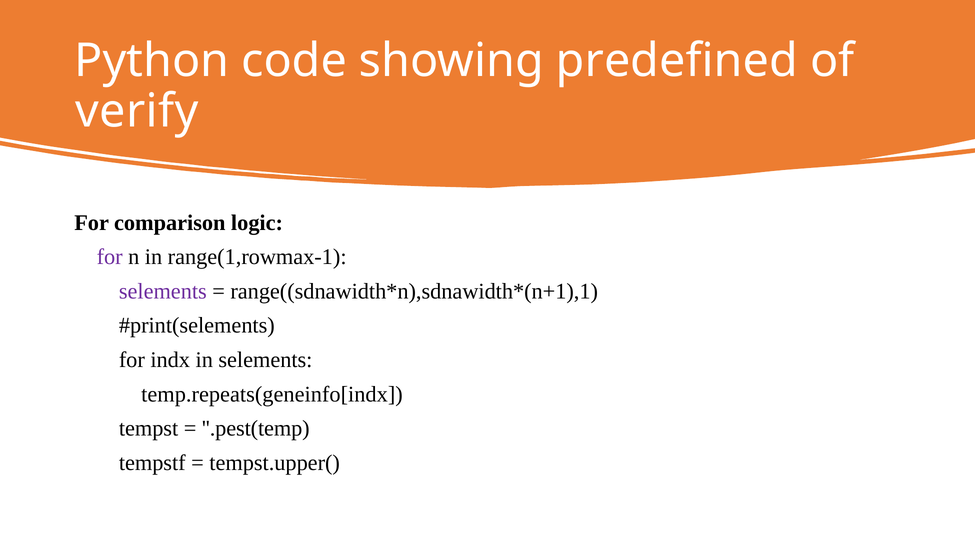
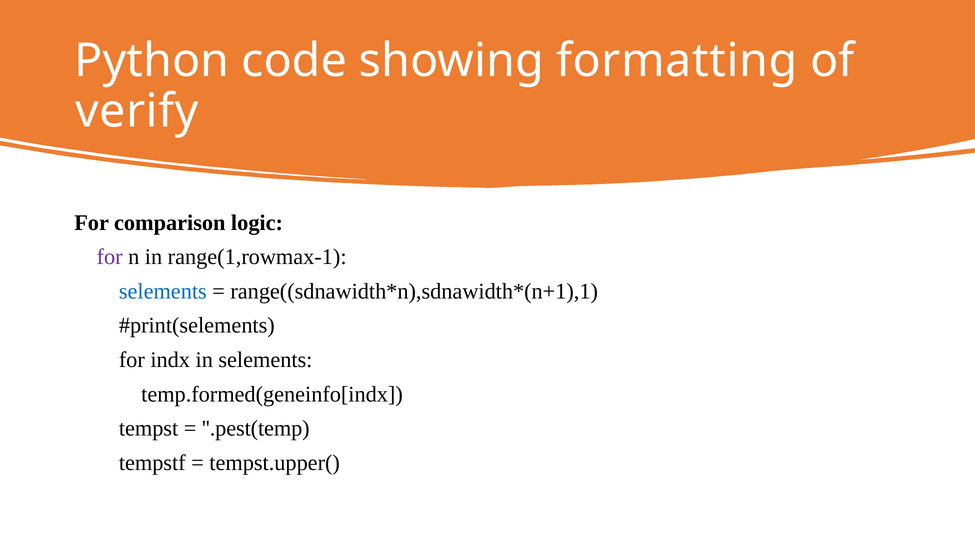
predefined: predefined -> formatting
selements at (163, 291) colour: purple -> blue
temp.repeats(geneinfo[indx: temp.repeats(geneinfo[indx -> temp.formed(geneinfo[indx
